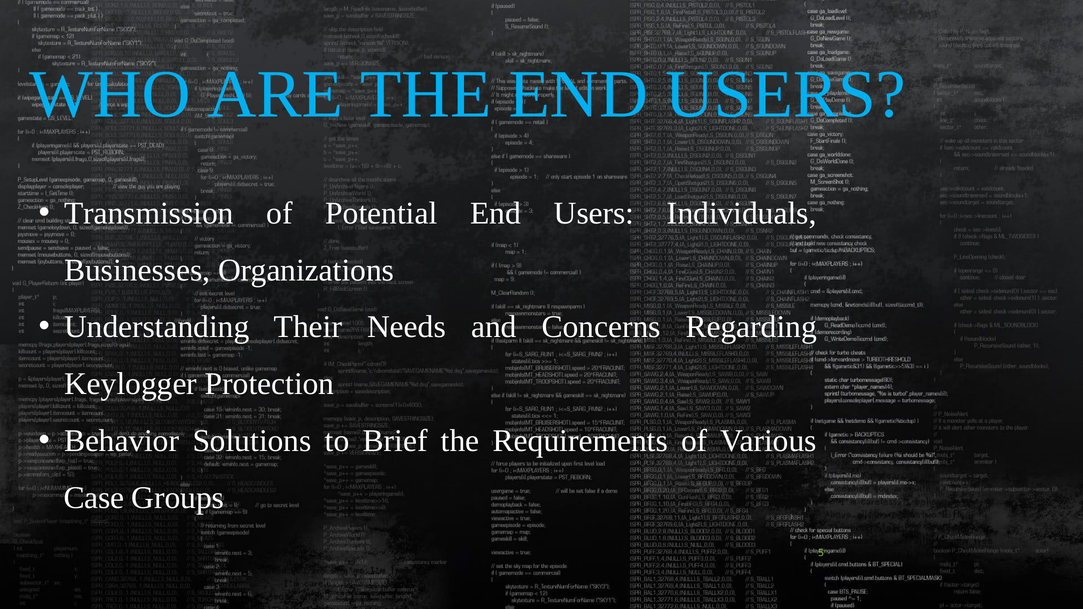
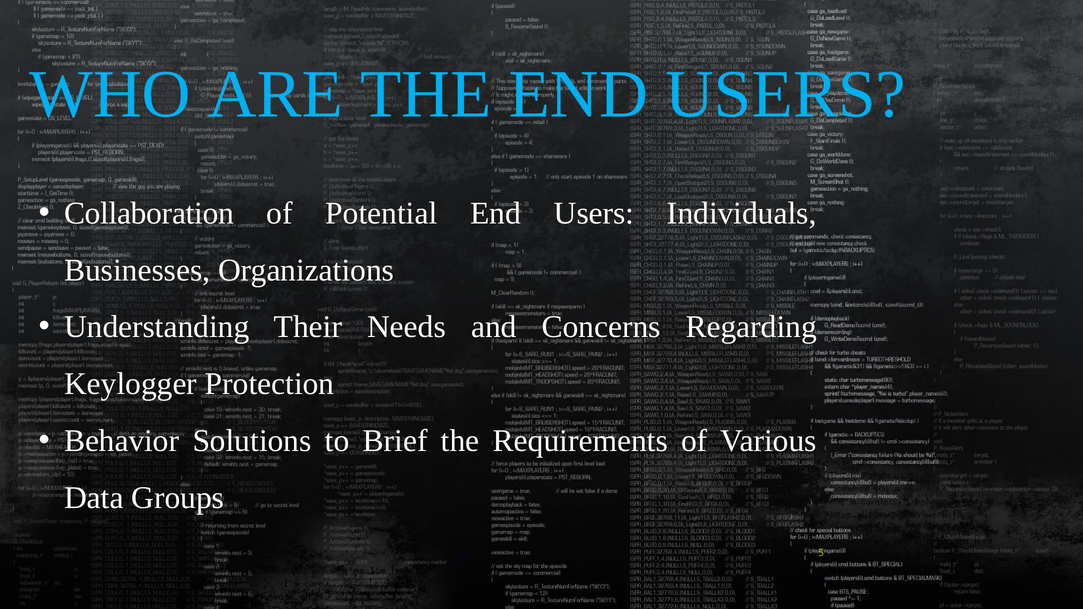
Transmission: Transmission -> Collaboration
Case: Case -> Data
